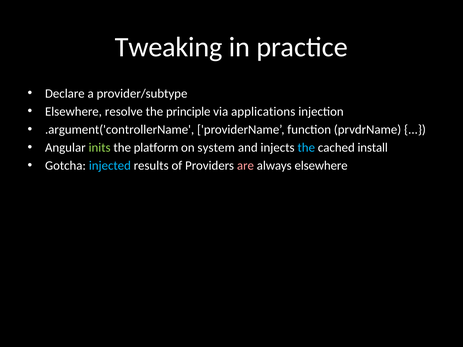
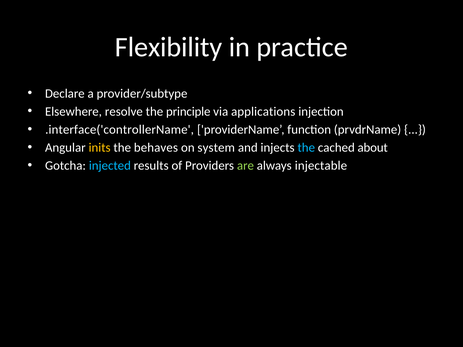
Tweaking: Tweaking -> Flexibility
.argument('controllerName: .argument('controllerName -> .interface('controllerName
inits colour: light green -> yellow
platform: platform -> behaves
install: install -> about
are colour: pink -> light green
always elsewhere: elsewhere -> injectable
